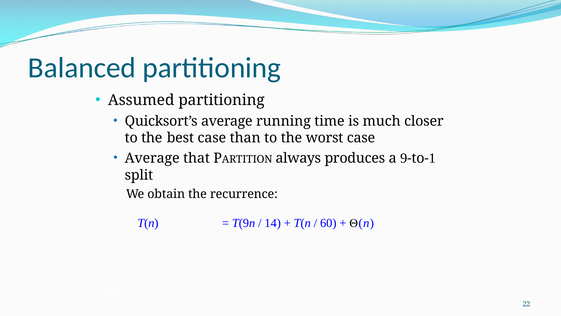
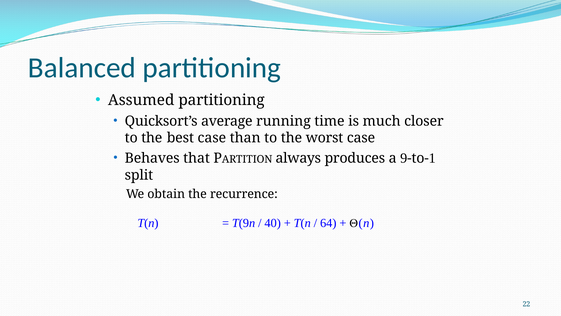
Average at (152, 158): Average -> Behaves
14: 14 -> 40
60: 60 -> 64
